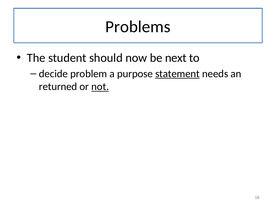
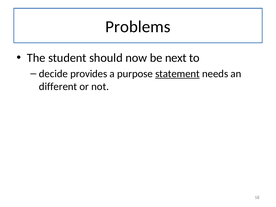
problem: problem -> provides
returned: returned -> different
not underline: present -> none
